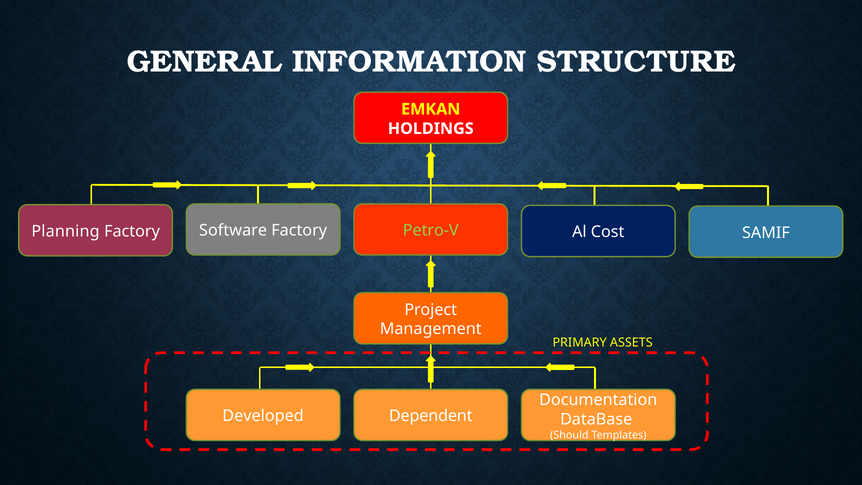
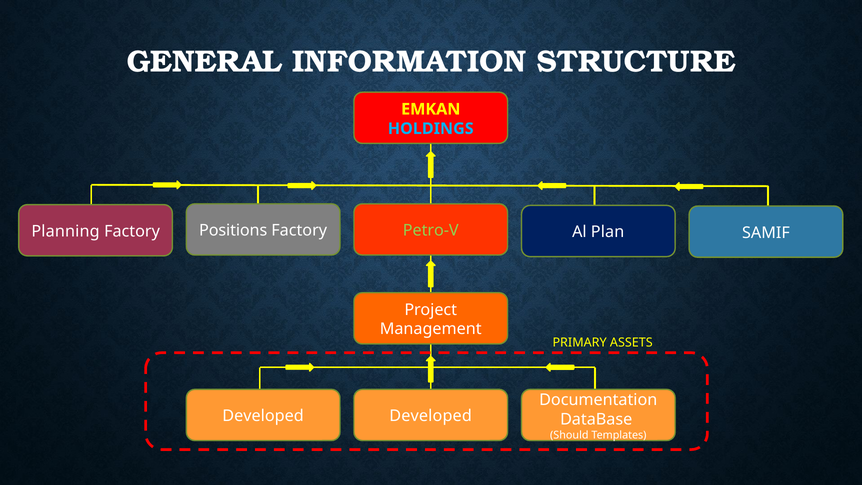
HOLDINGS colour: white -> light blue
Software: Software -> Positions
Cost: Cost -> Plan
Dependent at (431, 416): Dependent -> Developed
